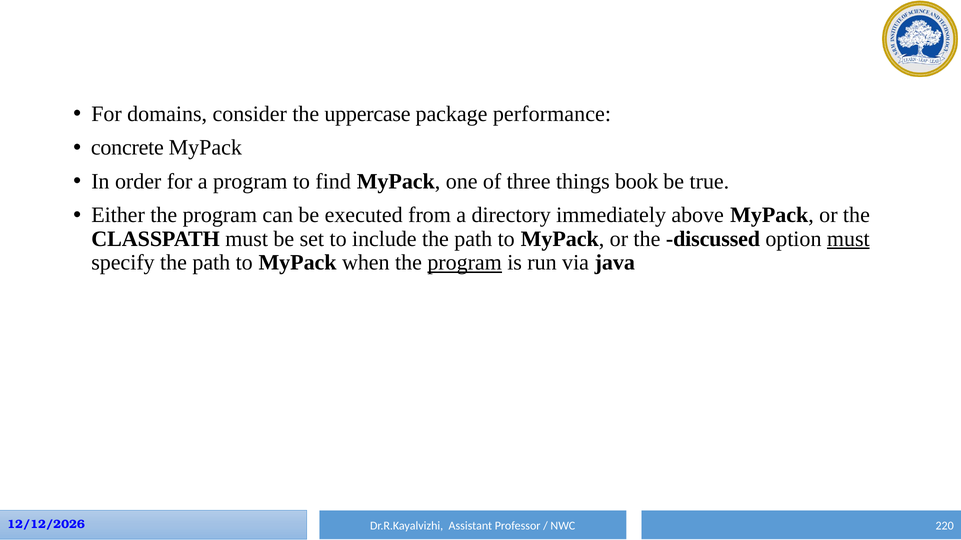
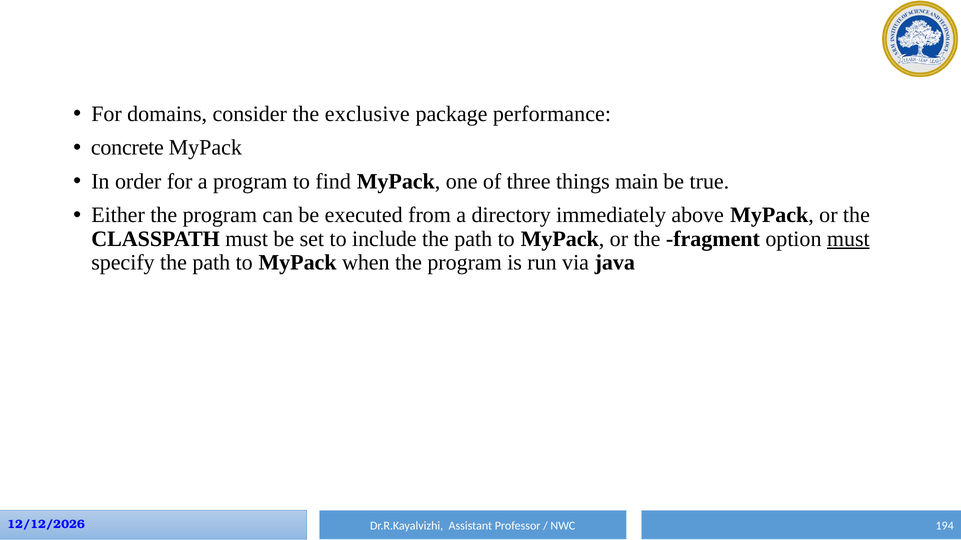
uppercase: uppercase -> exclusive
book: book -> main
discussed: discussed -> fragment
program at (465, 263) underline: present -> none
220: 220 -> 194
